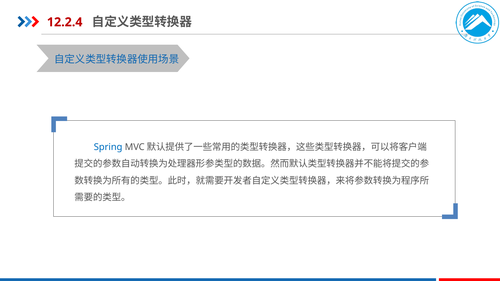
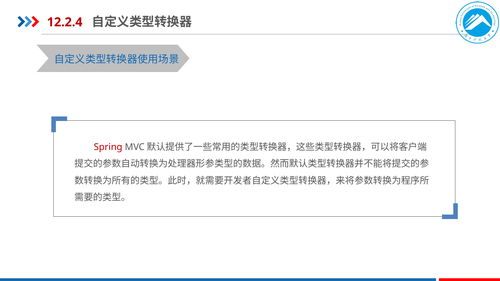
Spring colour: blue -> red
